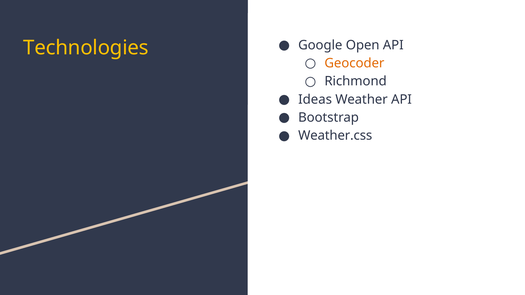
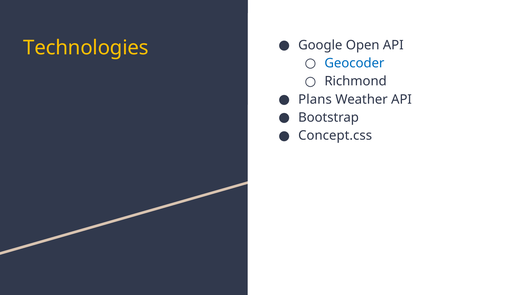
Geocoder colour: orange -> blue
Ideas: Ideas -> Plans
Weather.css: Weather.css -> Concept.css
